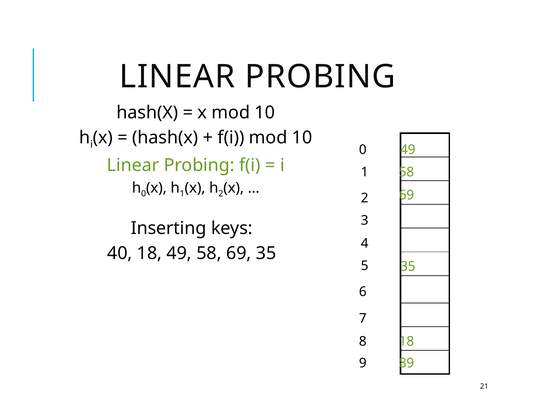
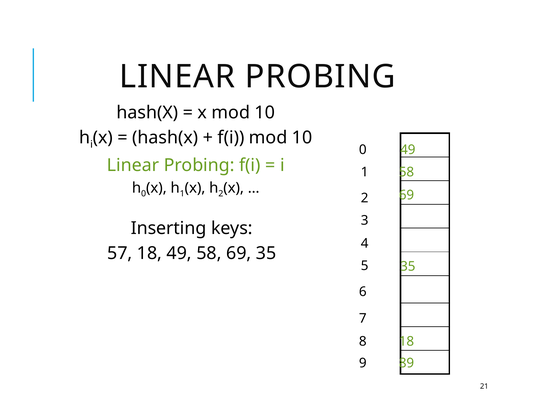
40: 40 -> 57
